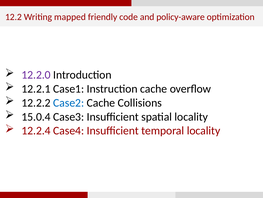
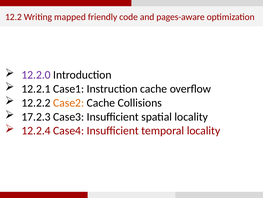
policy-aware: policy-aware -> pages-aware
Case2 colour: blue -> orange
15.0.4: 15.0.4 -> 17.2.3
